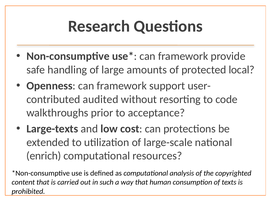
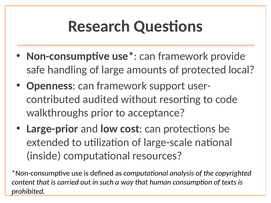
Large-texts: Large-texts -> Large-prior
enrich: enrich -> inside
